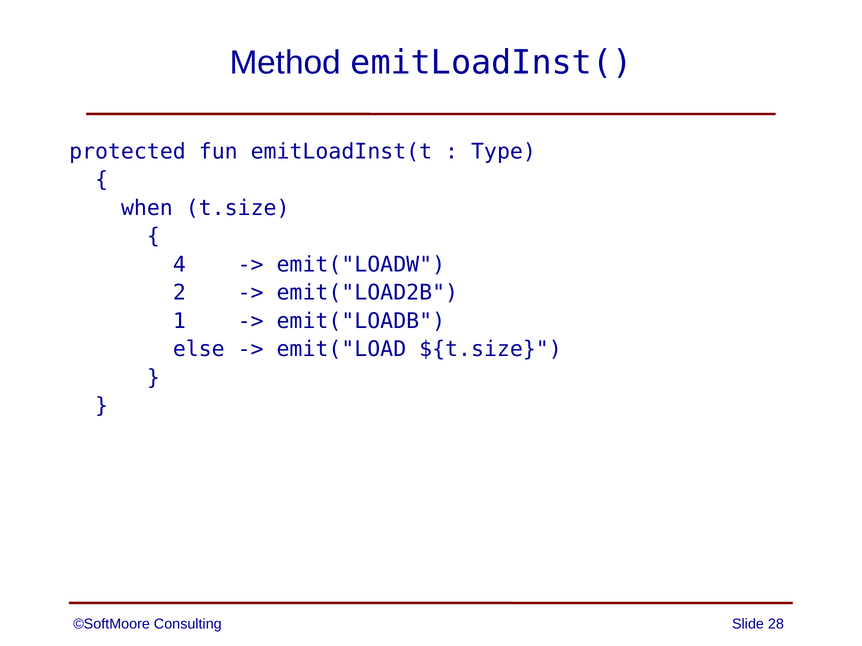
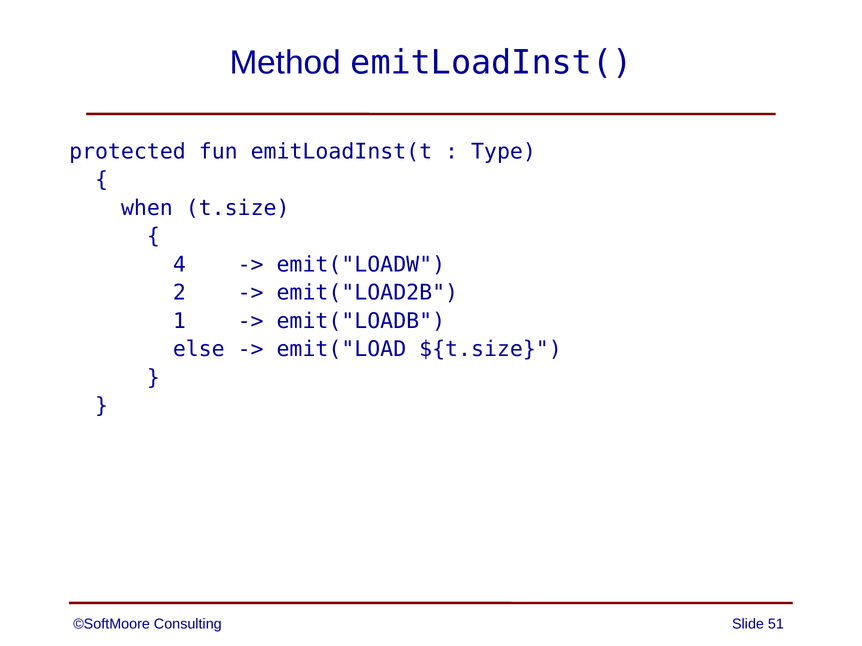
28: 28 -> 51
